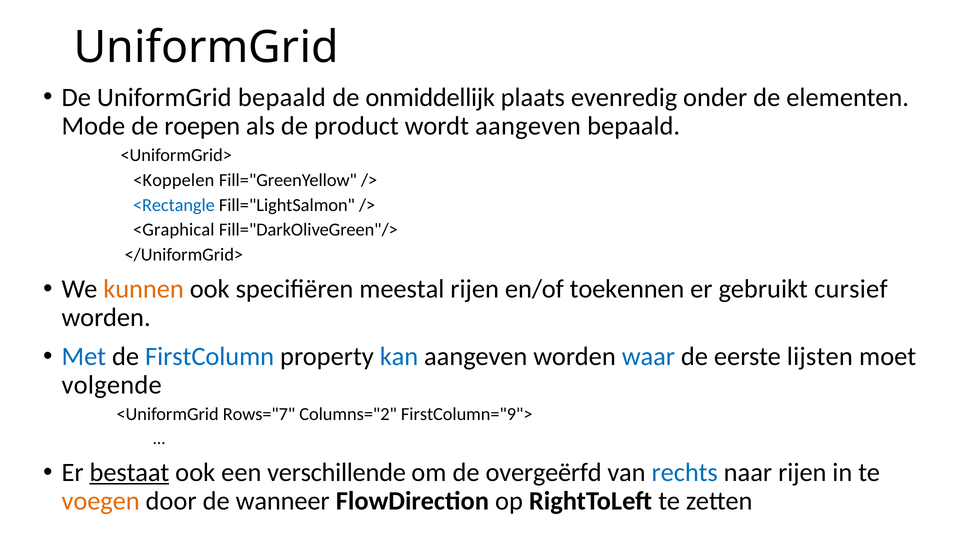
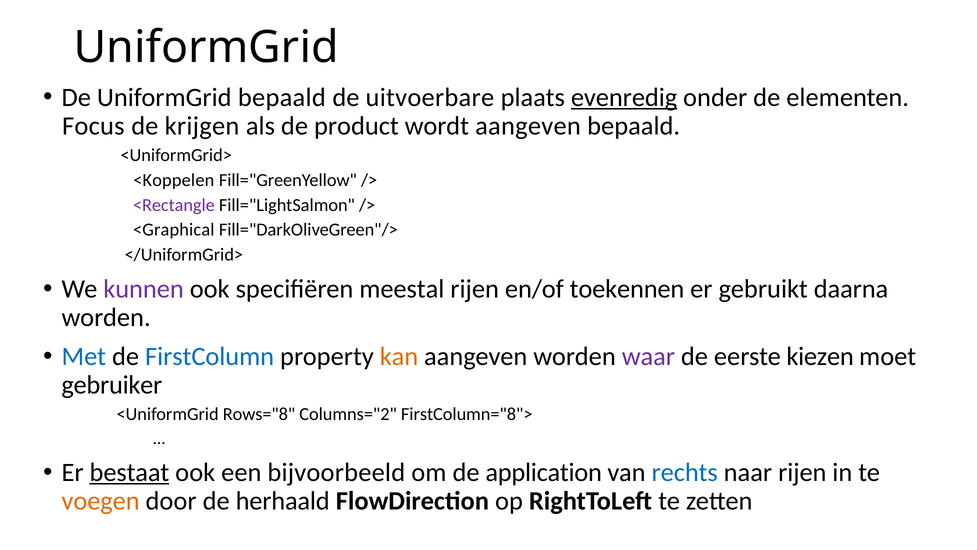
onmiddellijk: onmiddellijk -> uitvoerbare
evenredig underline: none -> present
Mode: Mode -> Focus
roepen: roepen -> krijgen
<Rectangle colour: blue -> purple
kunnen colour: orange -> purple
cursief: cursief -> daarna
kan colour: blue -> orange
waar colour: blue -> purple
lijsten: lijsten -> kiezen
volgende: volgende -> gebruiker
Rows="7: Rows="7 -> Rows="8
FirstColumn="9">: FirstColumn="9"> -> FirstColumn="8">
verschillende: verschillende -> bijvoorbeeld
overgeërfd: overgeërfd -> application
wanneer: wanneer -> herhaald
